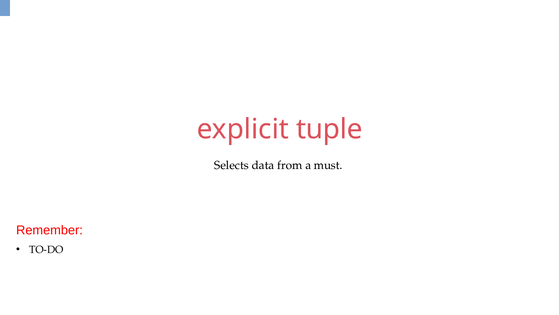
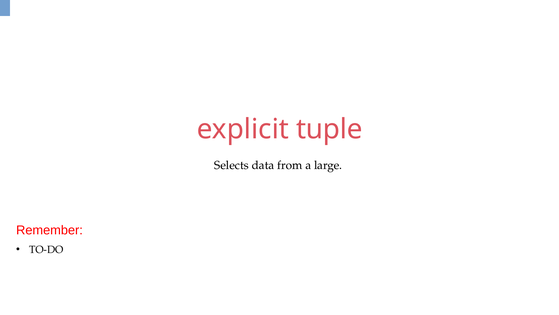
must: must -> large
